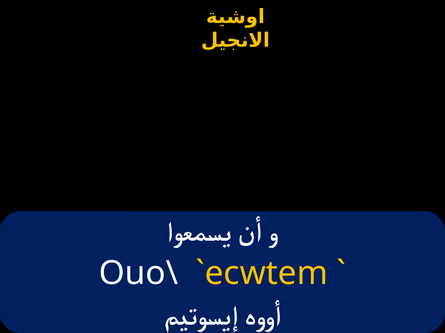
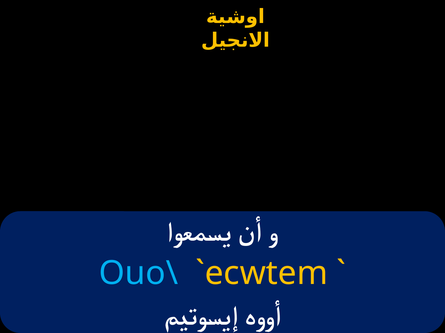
Ouo\ colour: white -> light blue
